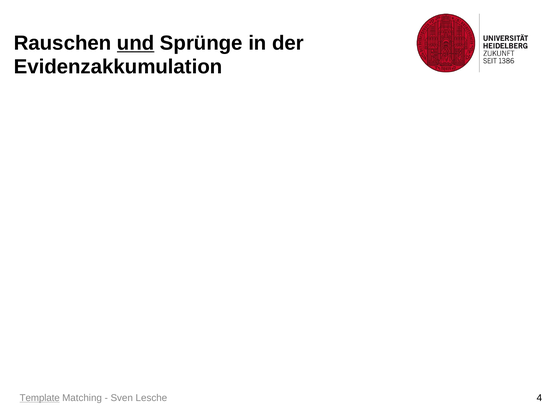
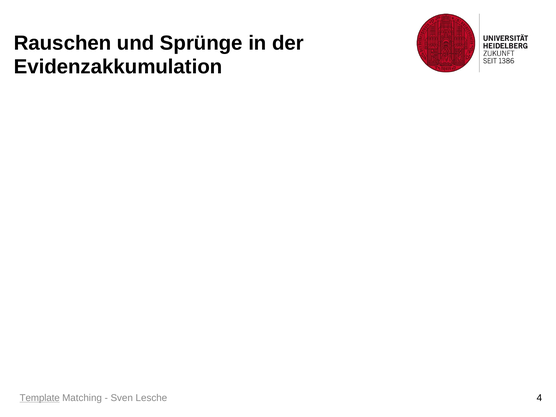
und underline: present -> none
